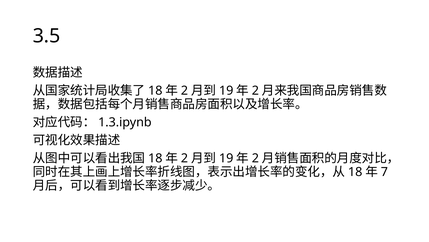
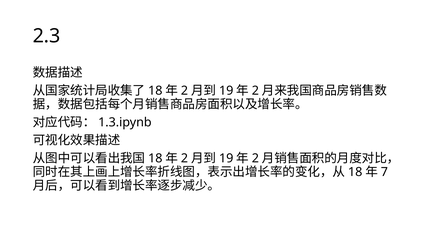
3.5: 3.5 -> 2.3
